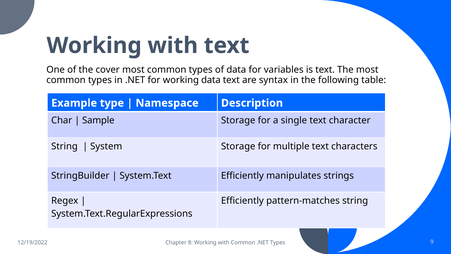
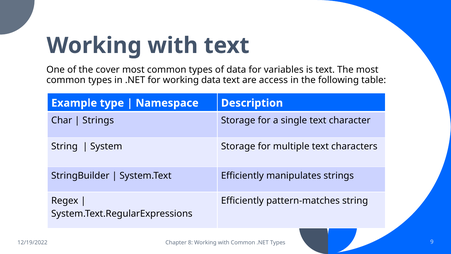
syntax: syntax -> access
Sample at (98, 120): Sample -> Strings
